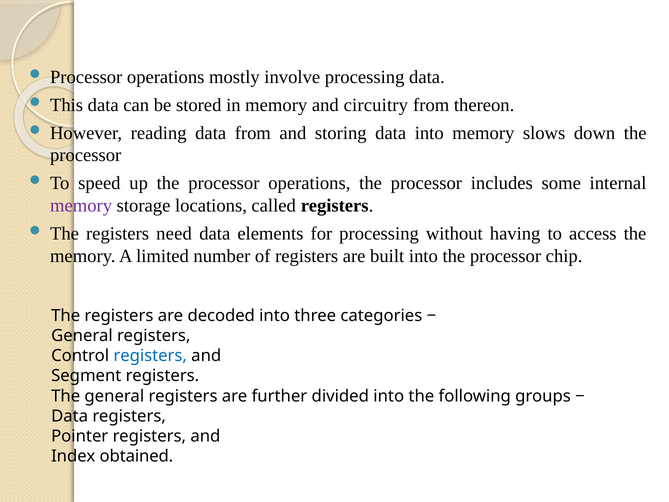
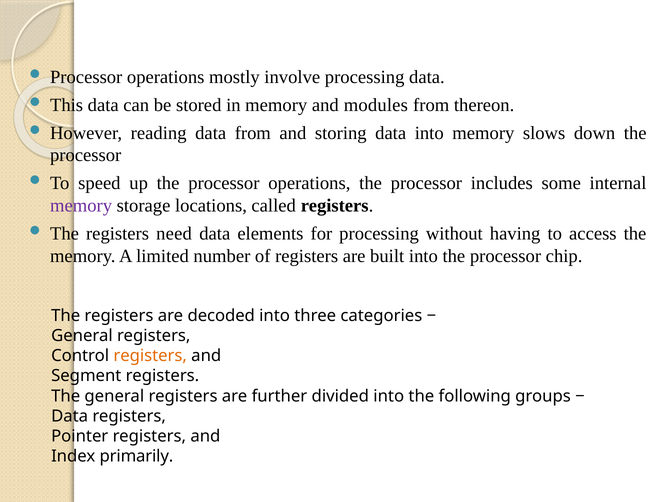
circuitry: circuitry -> modules
registers at (150, 356) colour: blue -> orange
obtained: obtained -> primarily
